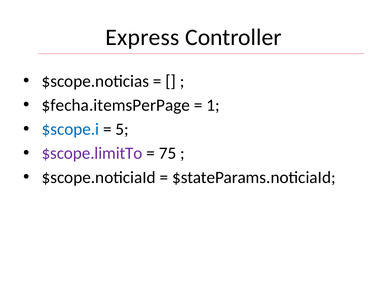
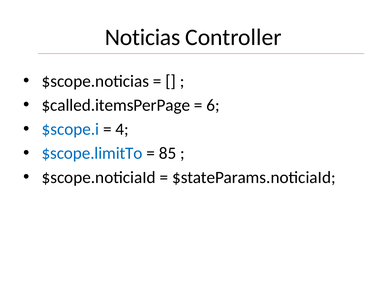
Express: Express -> Noticias
$fecha.itemsPerPage: $fecha.itemsPerPage -> $called.itemsPerPage
1: 1 -> 6
5: 5 -> 4
$scope.limitTo colour: purple -> blue
75: 75 -> 85
